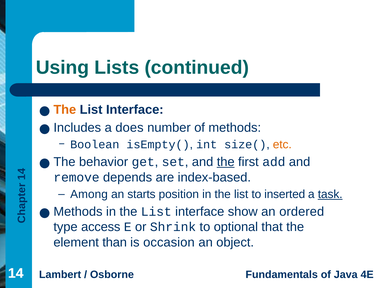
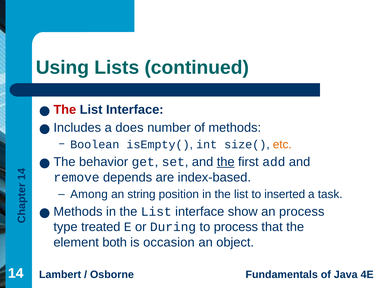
The at (65, 110) colour: orange -> red
starts: starts -> string
task underline: present -> none
an ordered: ordered -> process
access: access -> treated
Shrink: Shrink -> During
to optional: optional -> process
than: than -> both
